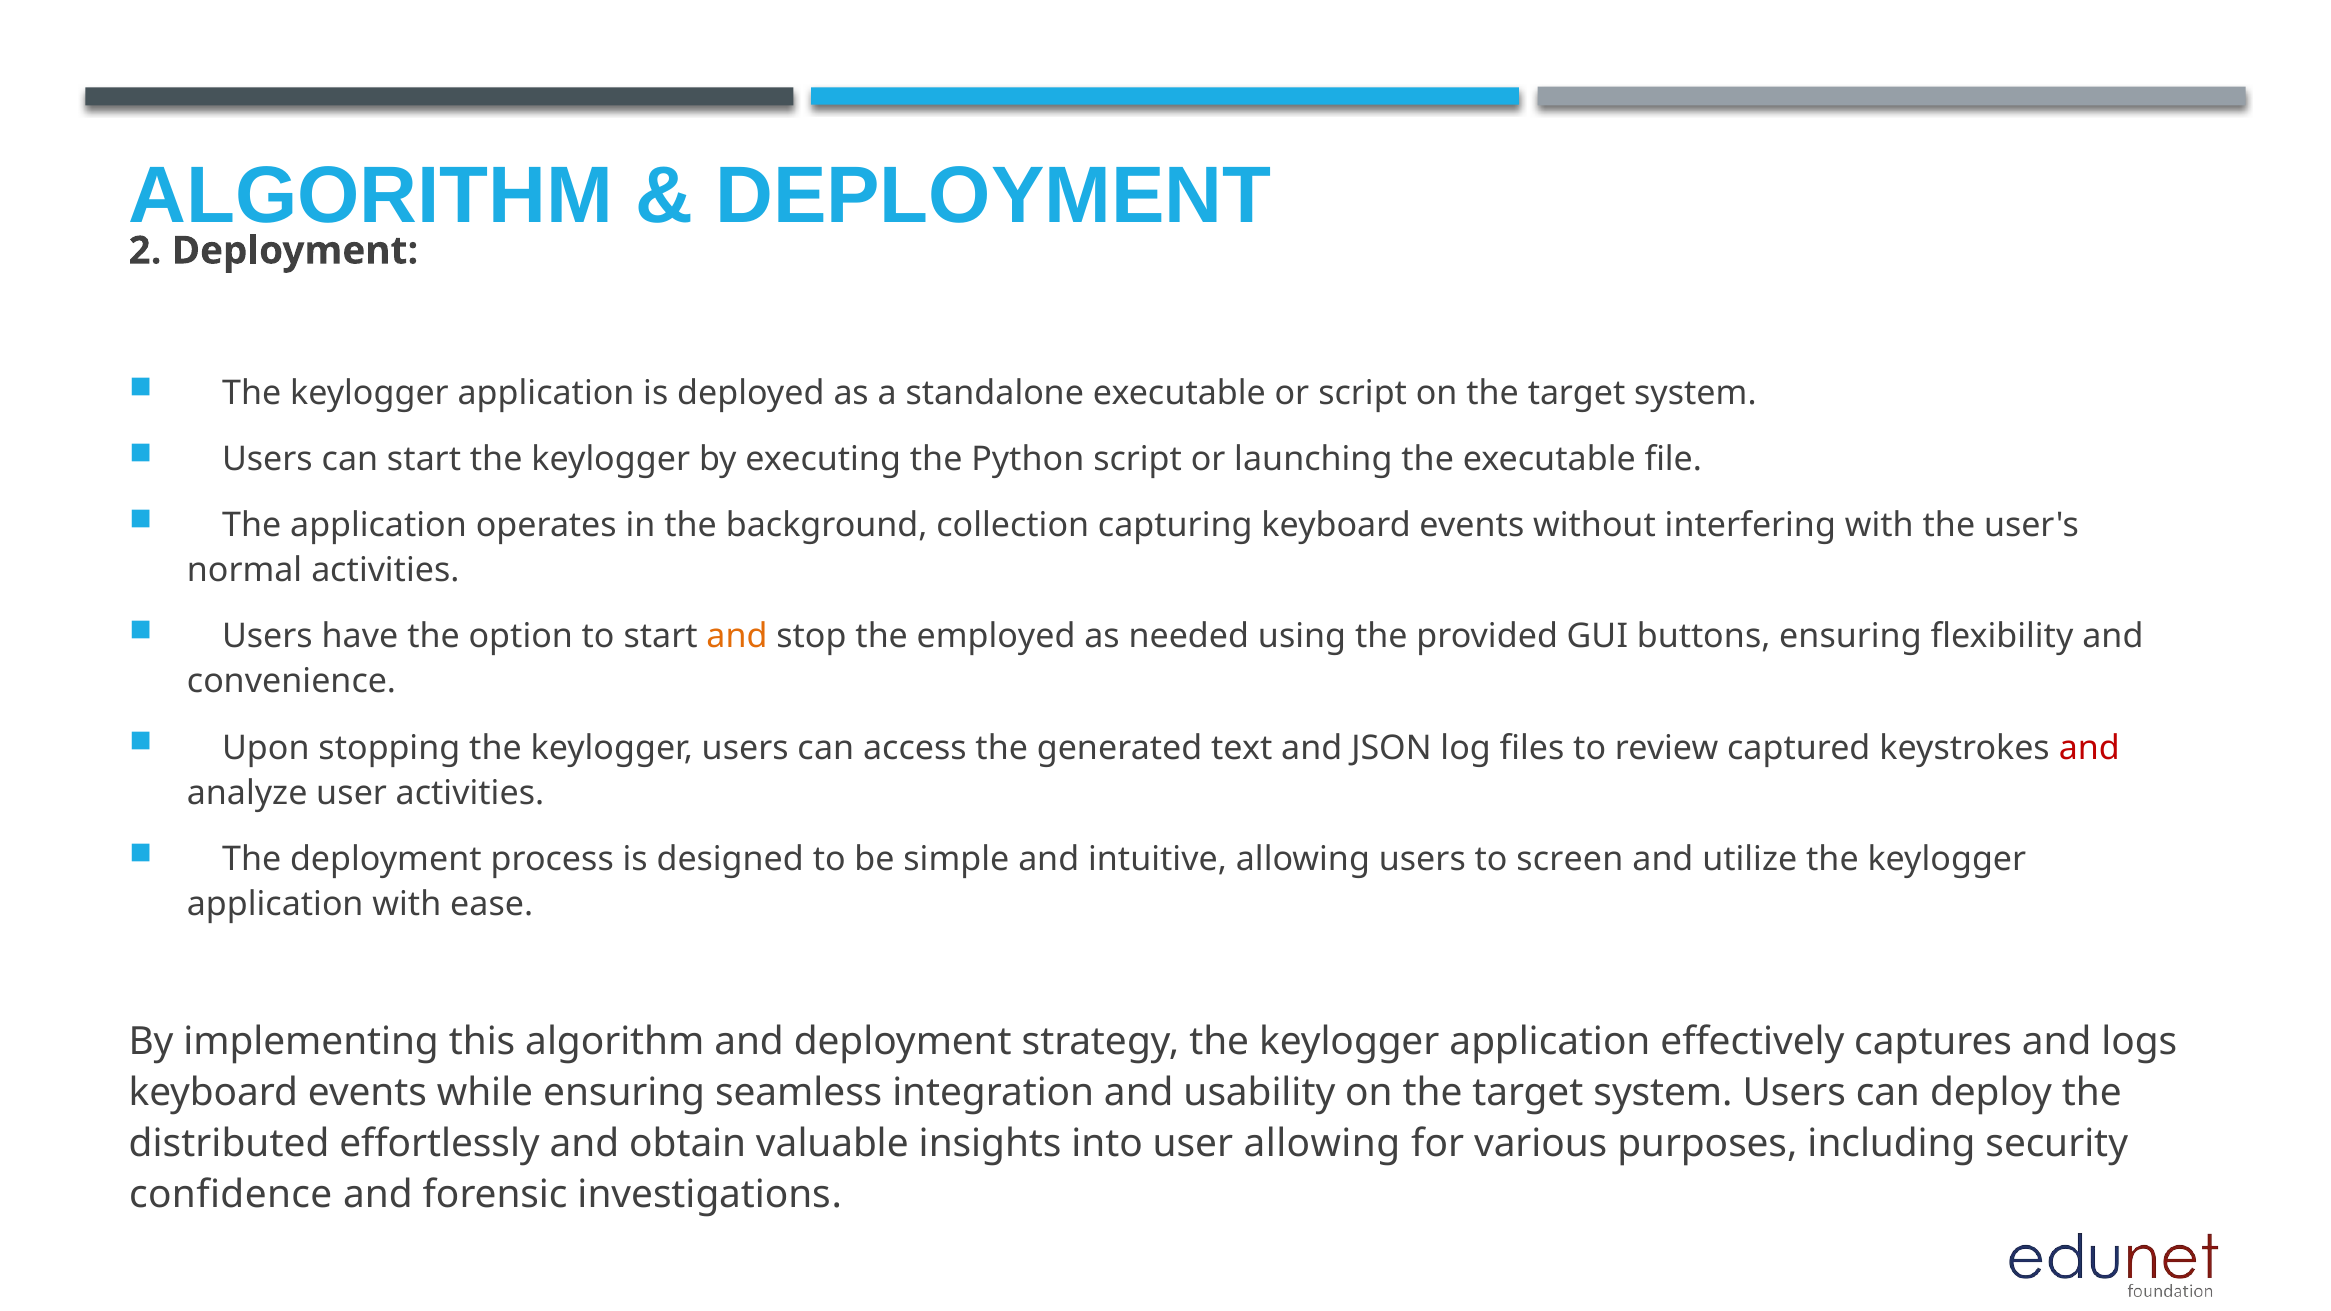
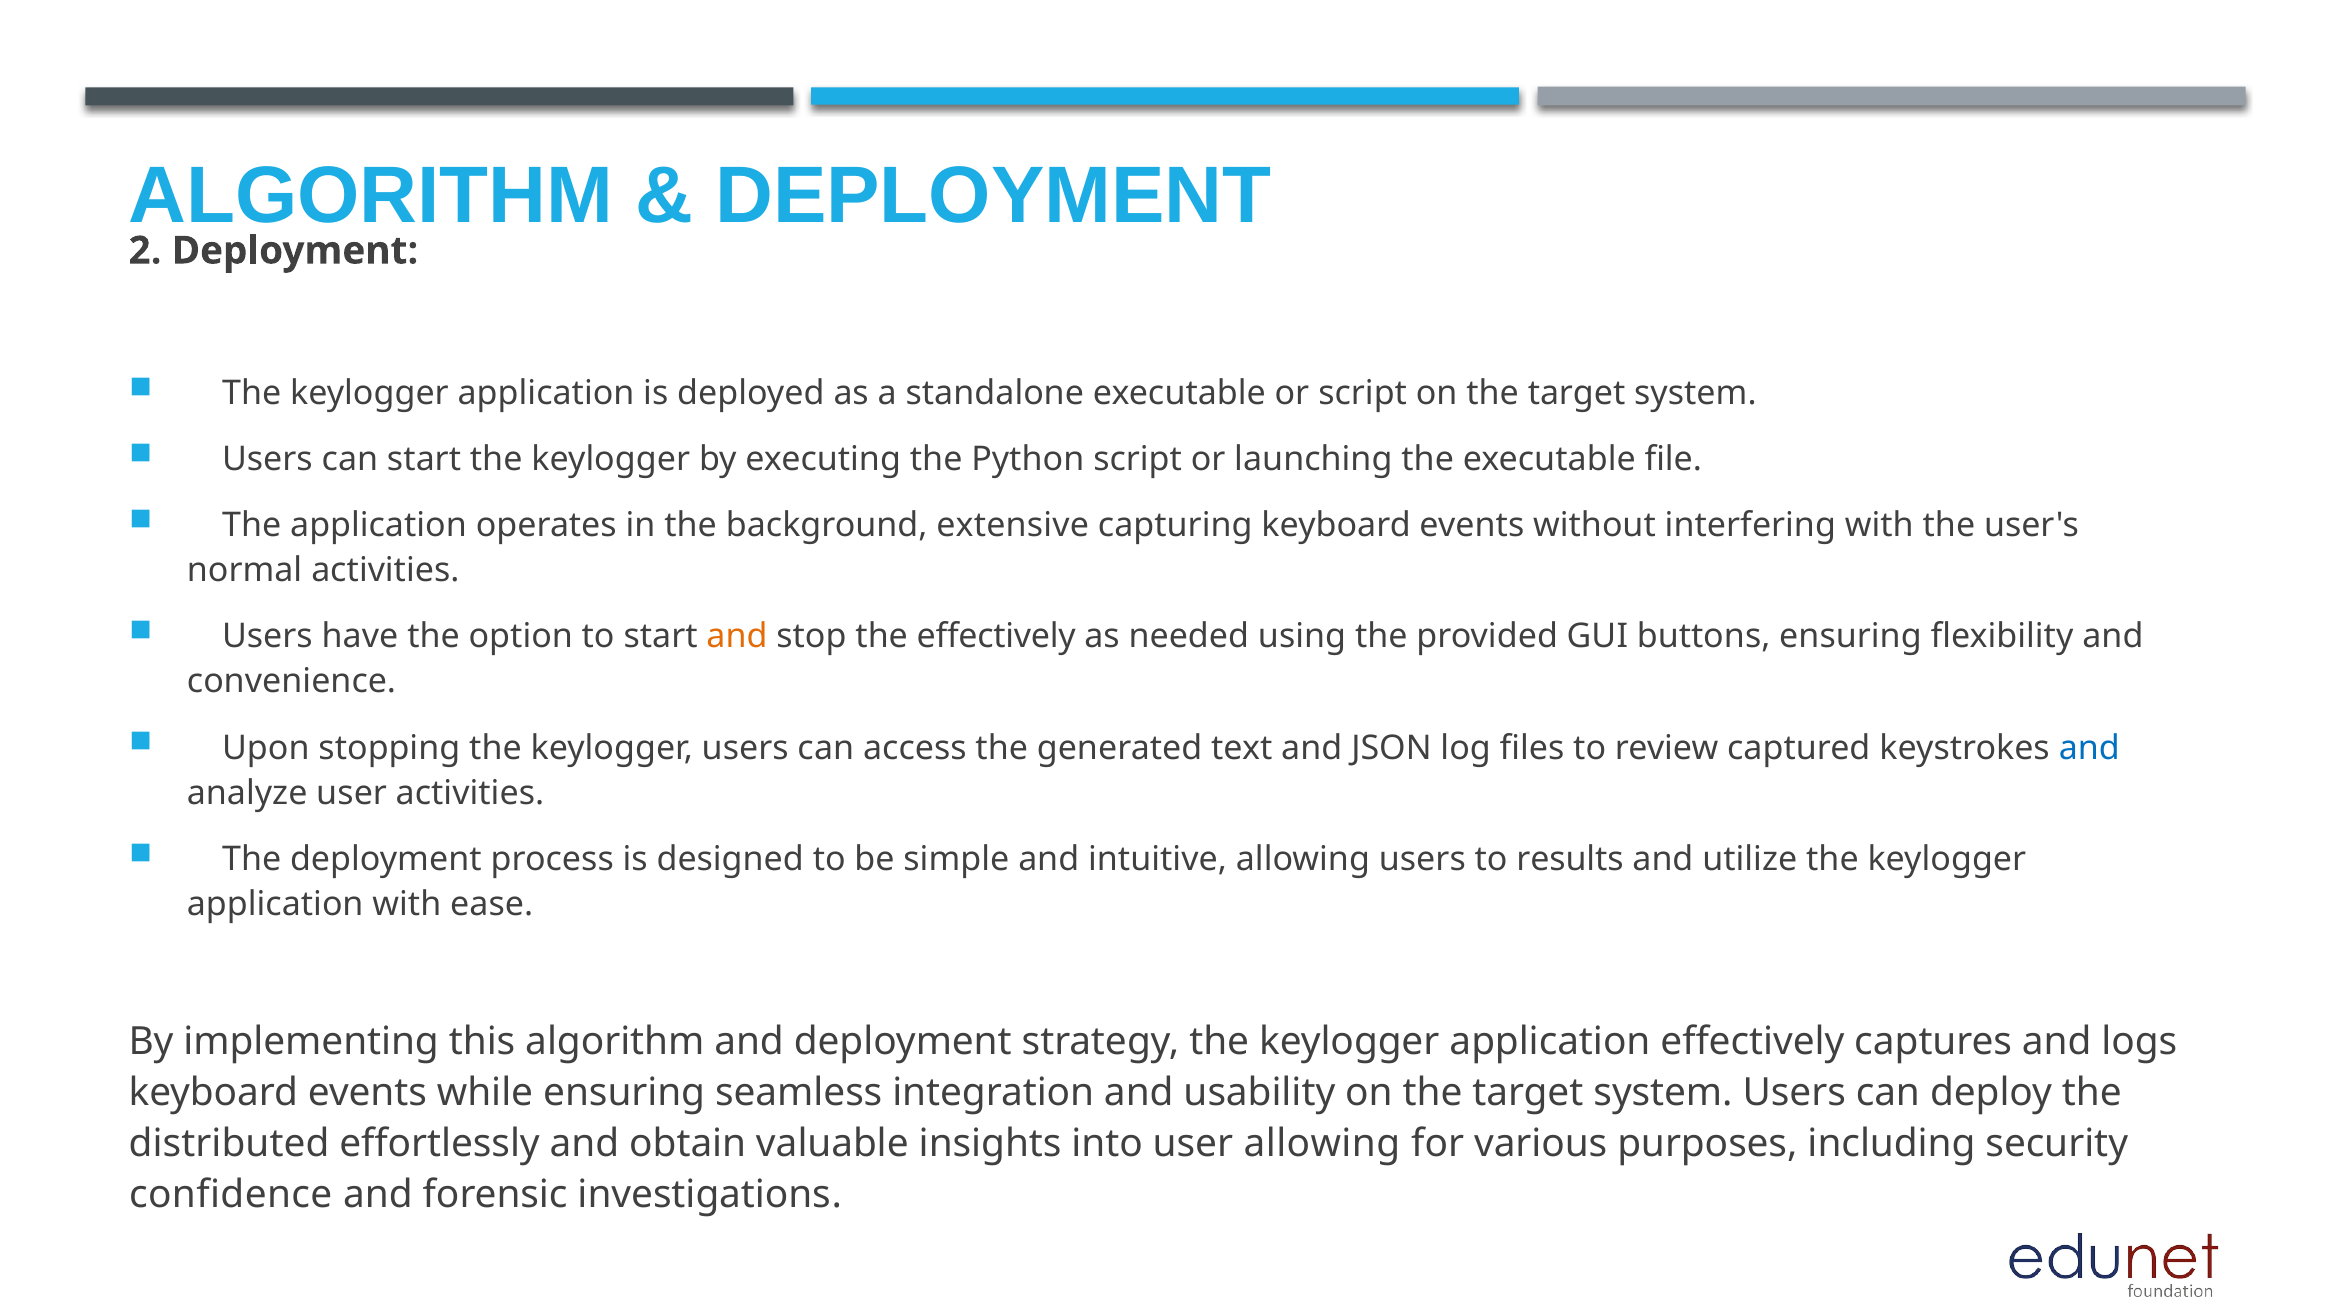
collection: collection -> extensive
the employed: employed -> effectively
and at (2089, 748) colour: red -> blue
screen: screen -> results
